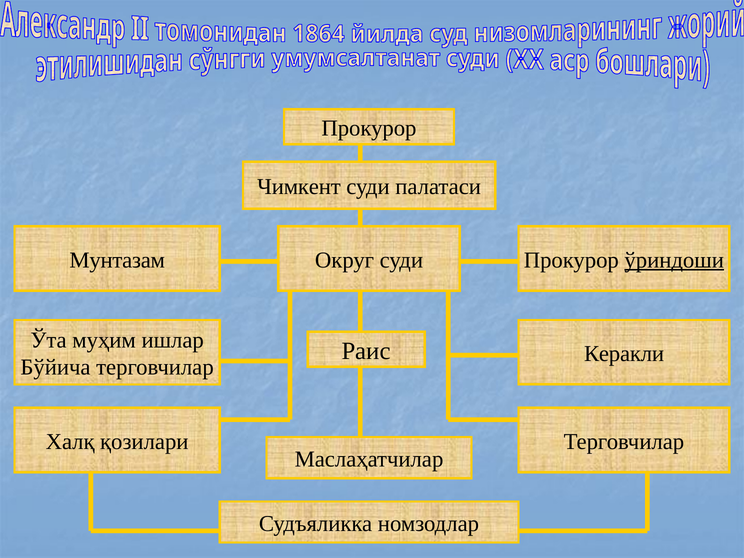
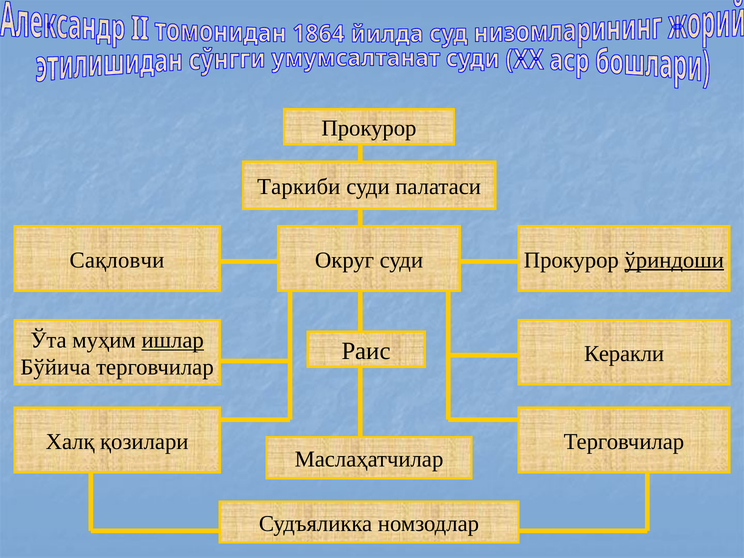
Чимкент: Чимкент -> Таркиби
Мунтазам: Мунтазам -> Сақловчи
ишлар underline: none -> present
